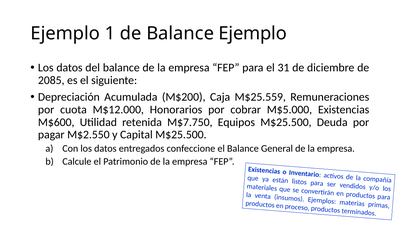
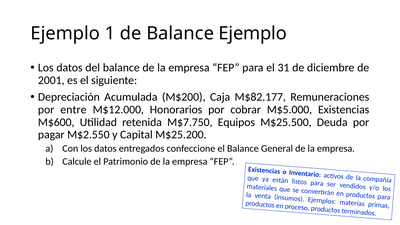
2085: 2085 -> 2001
M$25.559: M$25.559 -> M$82.177
cuota: cuota -> entre
Capital M$25.500: M$25.500 -> M$25.200
